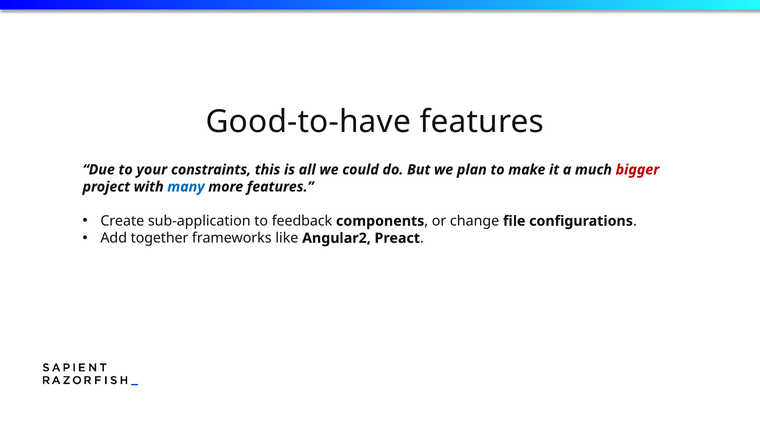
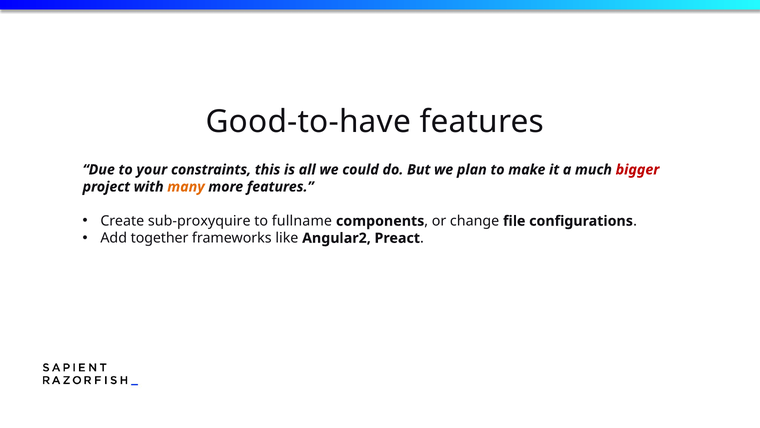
many colour: blue -> orange
sub-application: sub-application -> sub-proxyquire
feedback: feedback -> fullname
